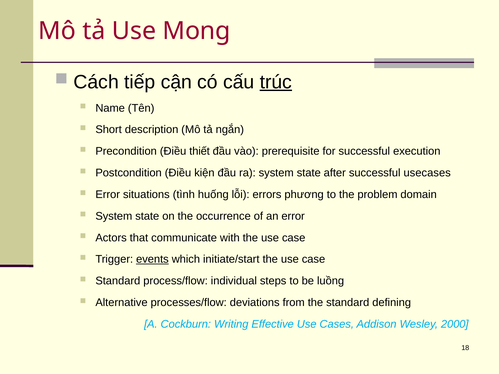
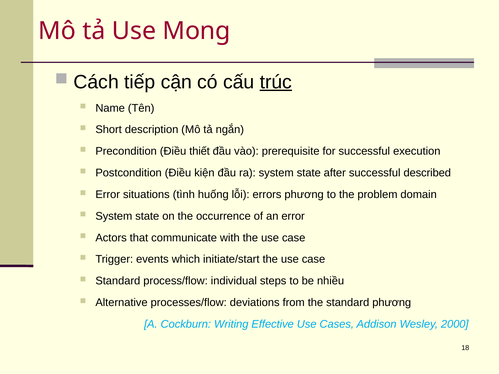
usecases: usecases -> described
events underline: present -> none
luồng: luồng -> nhiều
standard defining: defining -> phương
